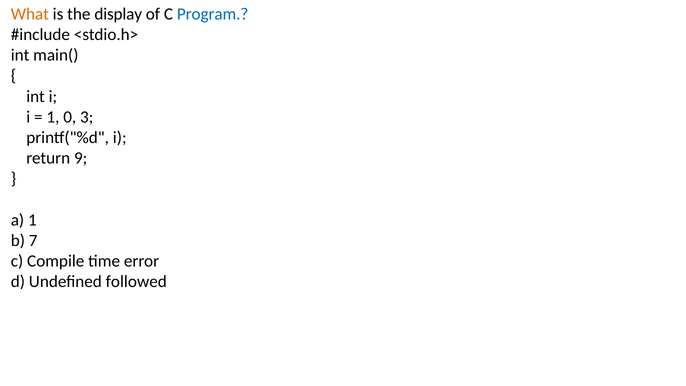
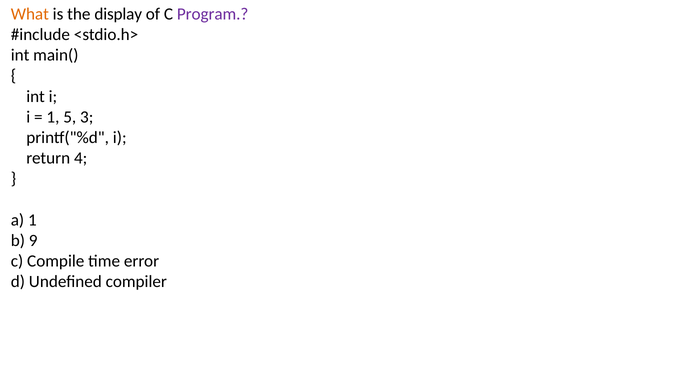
Program colour: blue -> purple
0: 0 -> 5
9: 9 -> 4
7: 7 -> 9
followed: followed -> compiler
